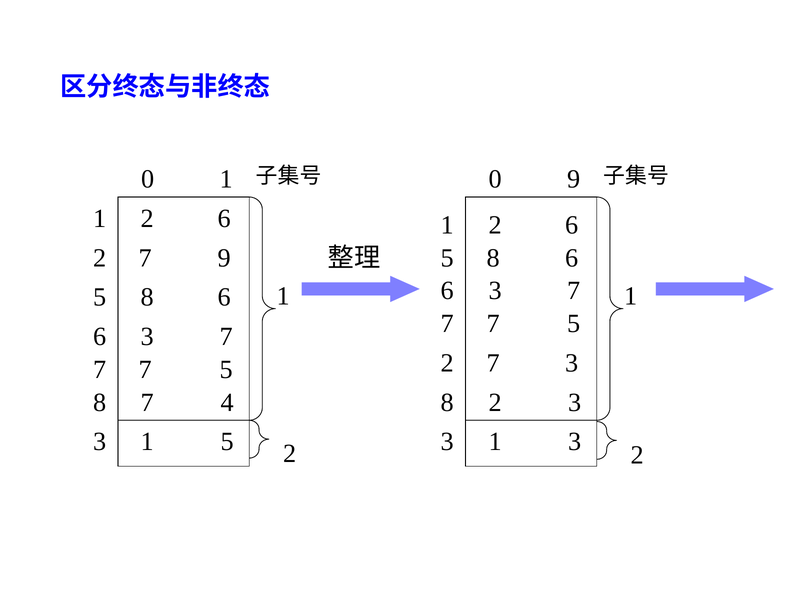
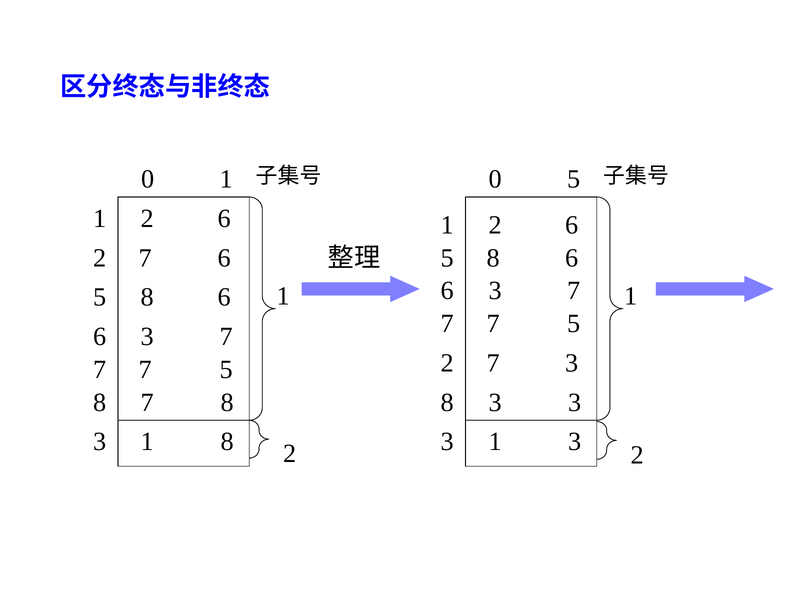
0 9: 9 -> 5
7 9: 9 -> 6
7 4: 4 -> 8
8 2: 2 -> 3
5 at (227, 441): 5 -> 8
